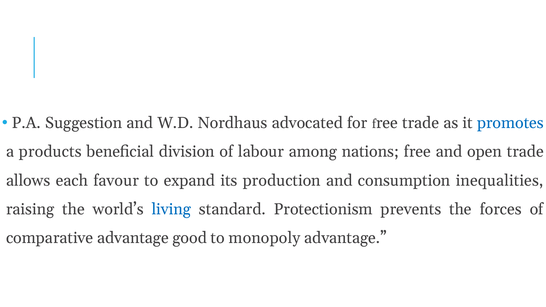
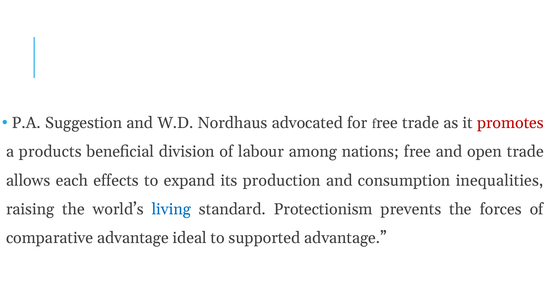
promotes colour: blue -> red
favour: favour -> effects
good: good -> ideal
monopoly: monopoly -> supported
